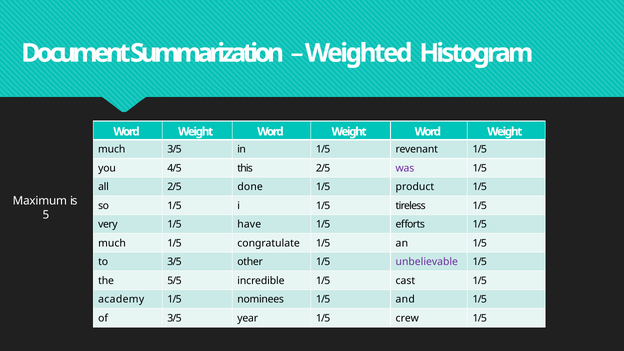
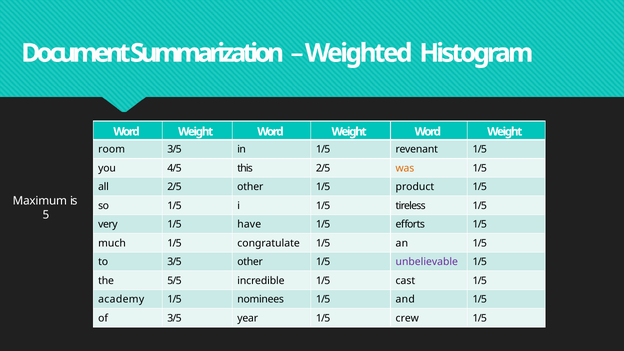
much at (112, 150): much -> room
was colour: purple -> orange
2/5 done: done -> other
